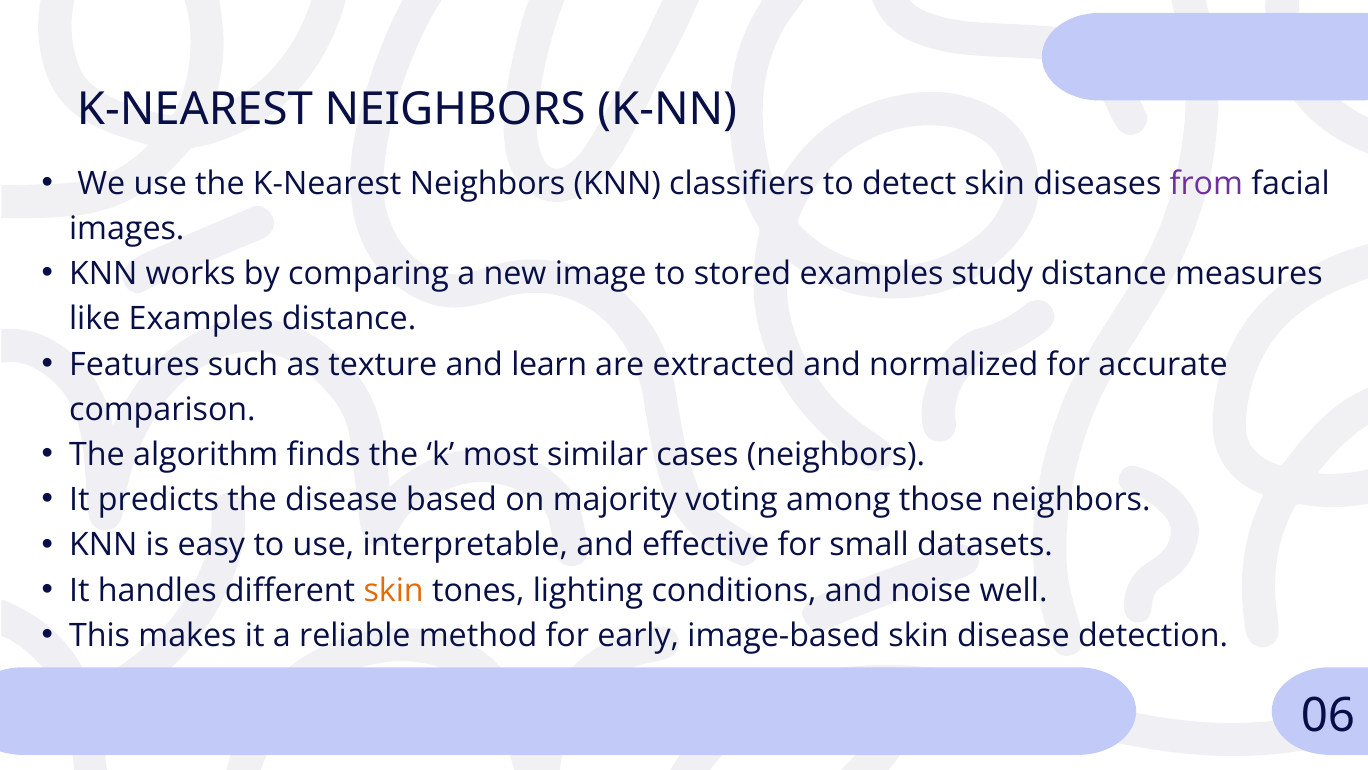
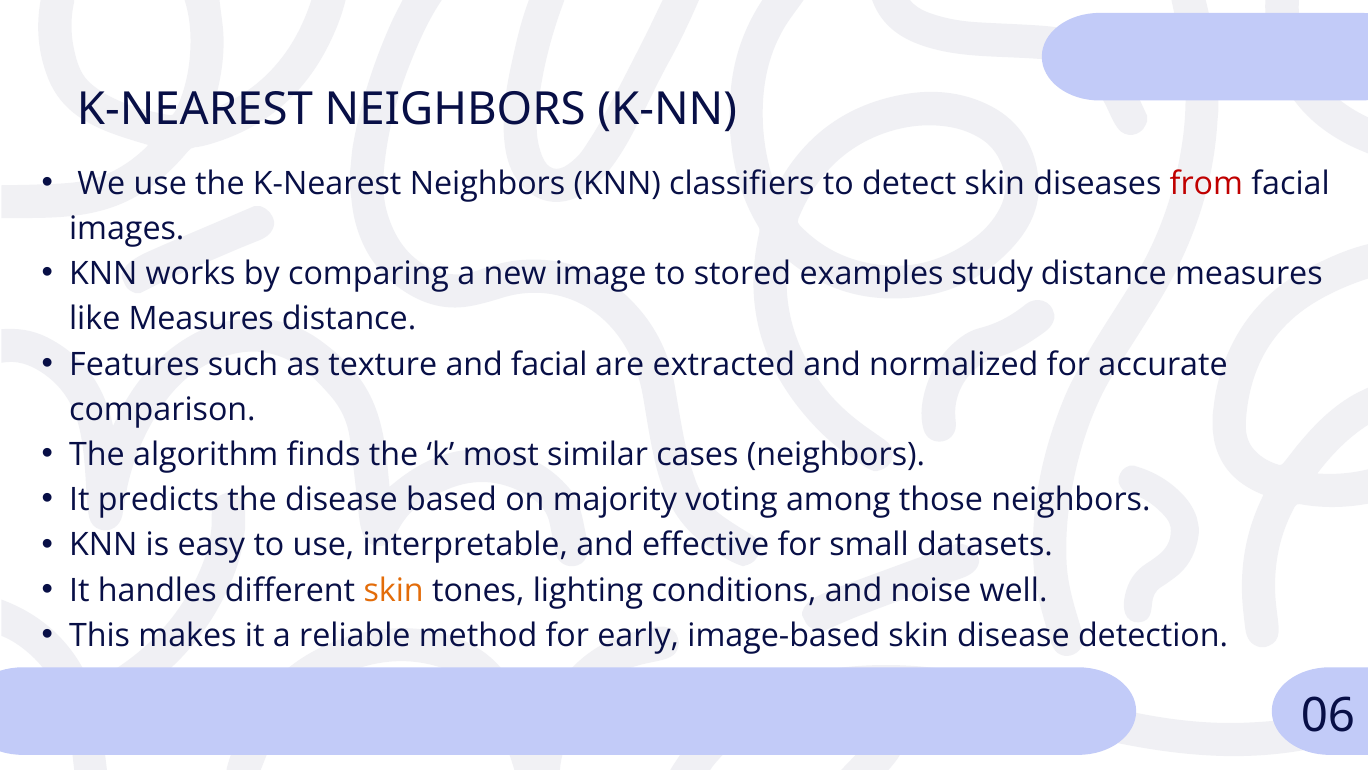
from colour: purple -> red
like Examples: Examples -> Measures
and learn: learn -> facial
